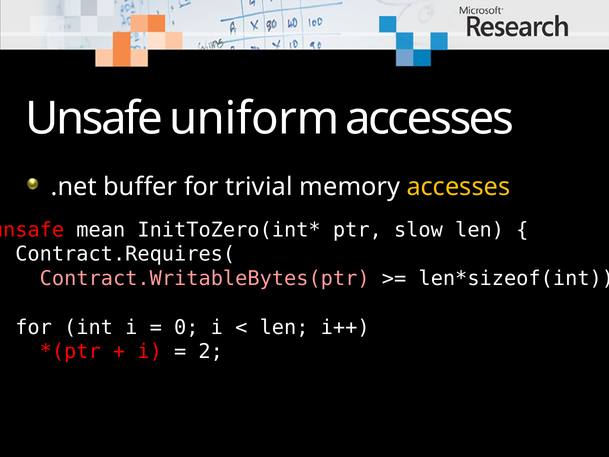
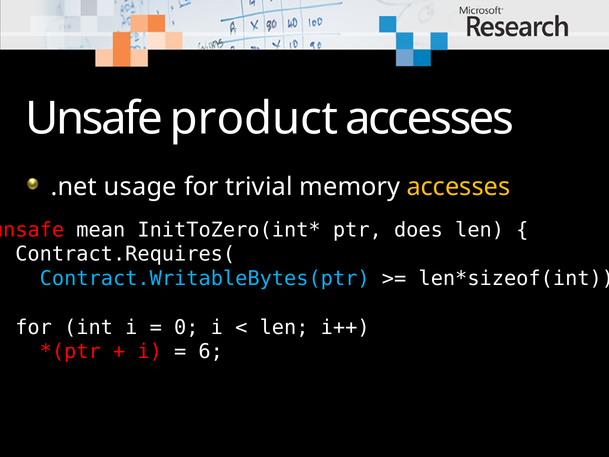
uniform: uniform -> product
buffer: buffer -> usage
slow: slow -> does
Contract.WritableBytes(ptr colour: pink -> light blue
2: 2 -> 6
